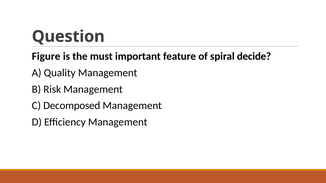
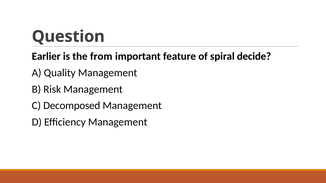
Figure: Figure -> Earlier
must: must -> from
